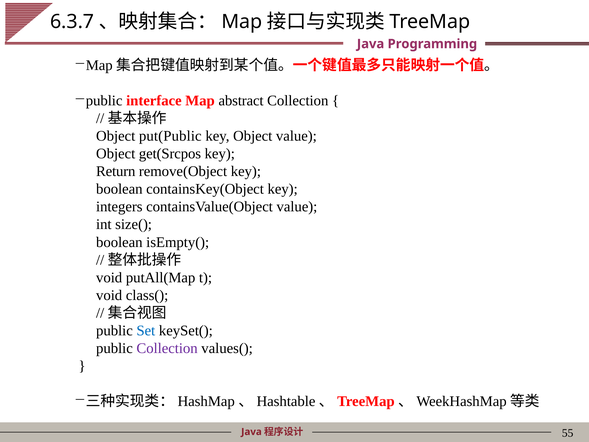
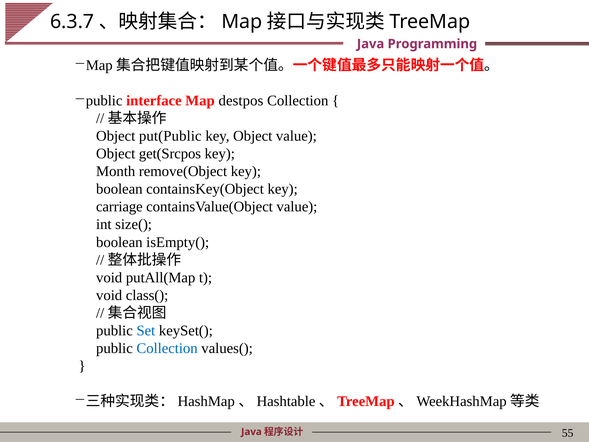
abstract: abstract -> destpos
Return: Return -> Month
integers: integers -> carriage
Collection at (167, 348) colour: purple -> blue
